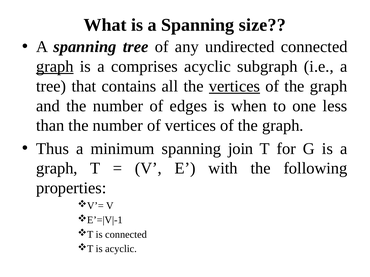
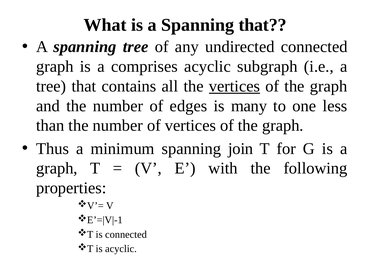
Spanning size: size -> that
graph at (55, 67) underline: present -> none
when: when -> many
